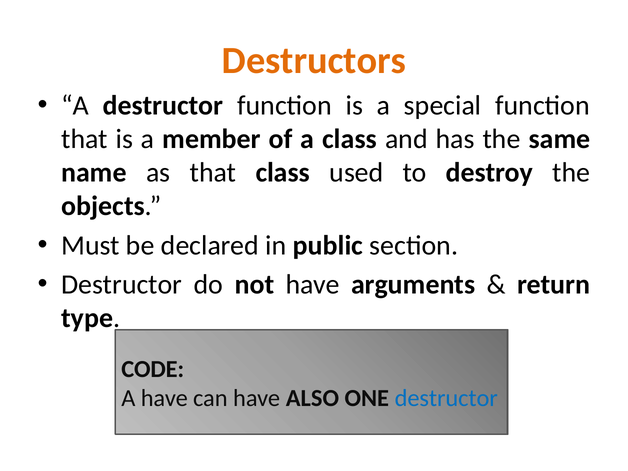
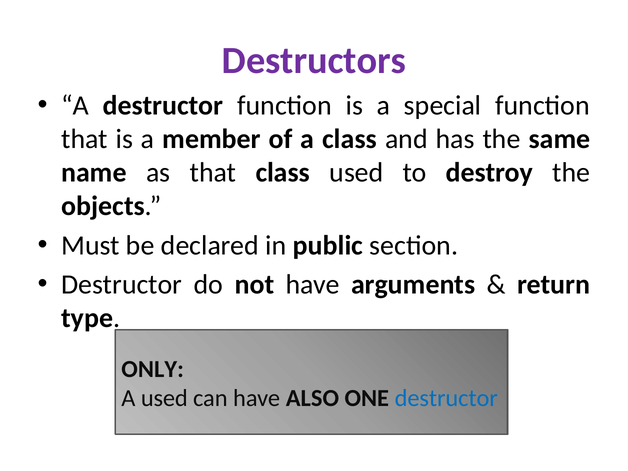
Destructors colour: orange -> purple
CODE: CODE -> ONLY
A have: have -> used
